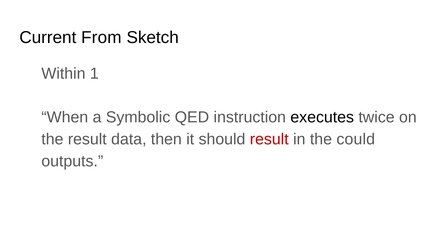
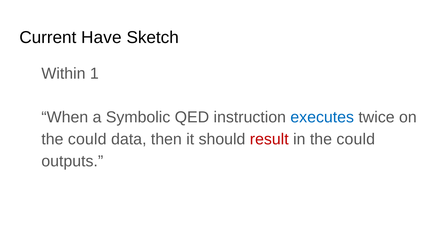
From: From -> Have
executes colour: black -> blue
result at (87, 139): result -> could
